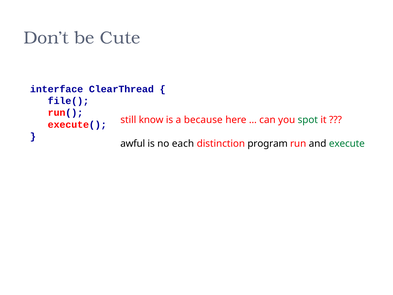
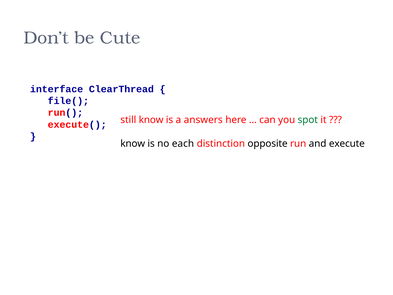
because: because -> answers
awful at (133, 143): awful -> know
program: program -> opposite
execute colour: green -> black
